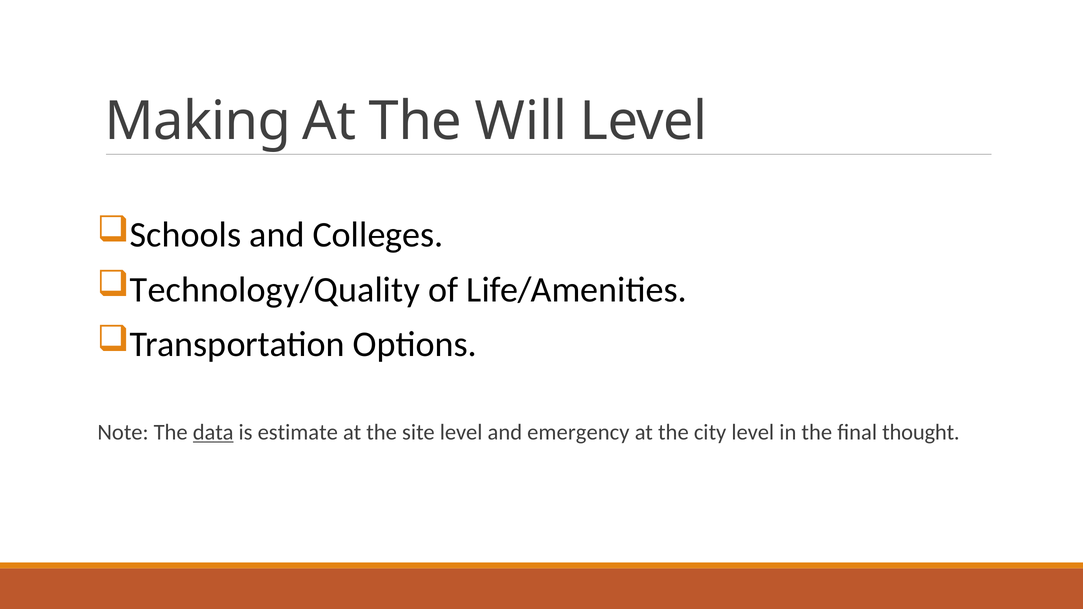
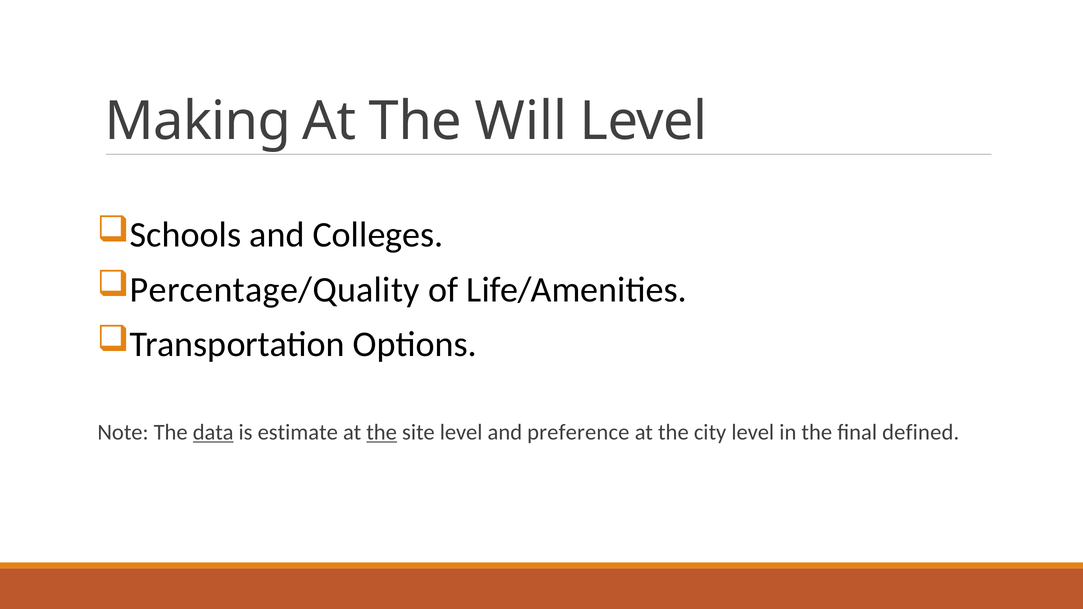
Technology/Quality: Technology/Quality -> Percentage/Quality
the at (382, 432) underline: none -> present
emergency: emergency -> preference
thought: thought -> defined
